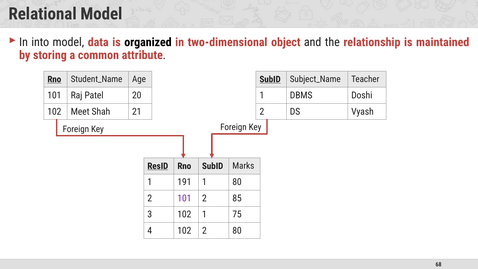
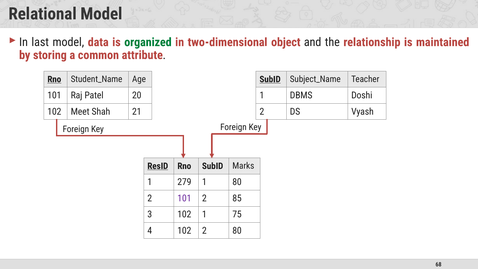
into: into -> last
organized colour: black -> green
191: 191 -> 279
